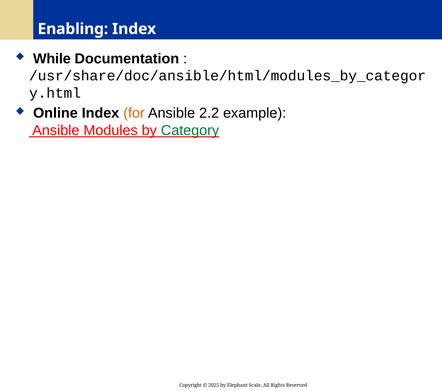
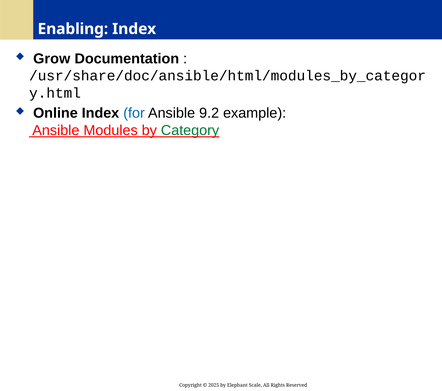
While: While -> Grow
for colour: orange -> blue
2.2: 2.2 -> 9.2
